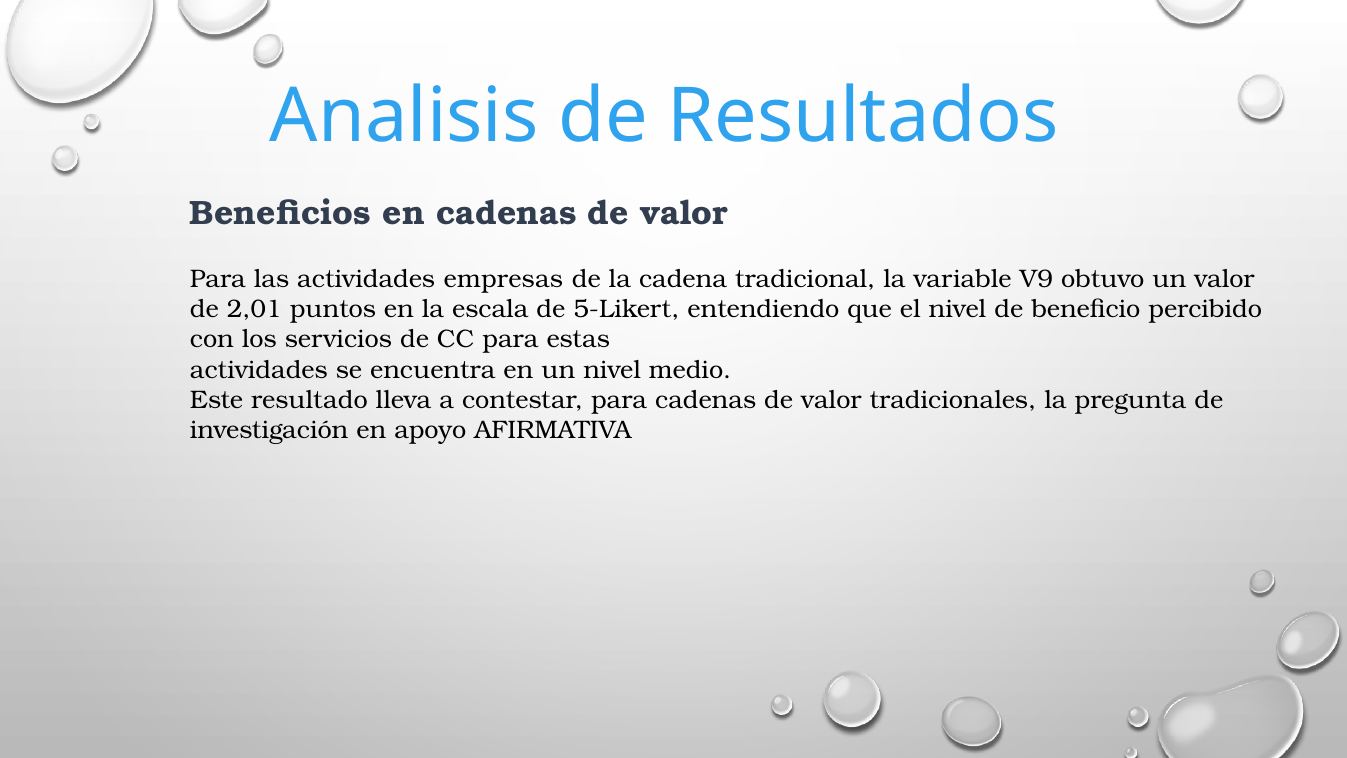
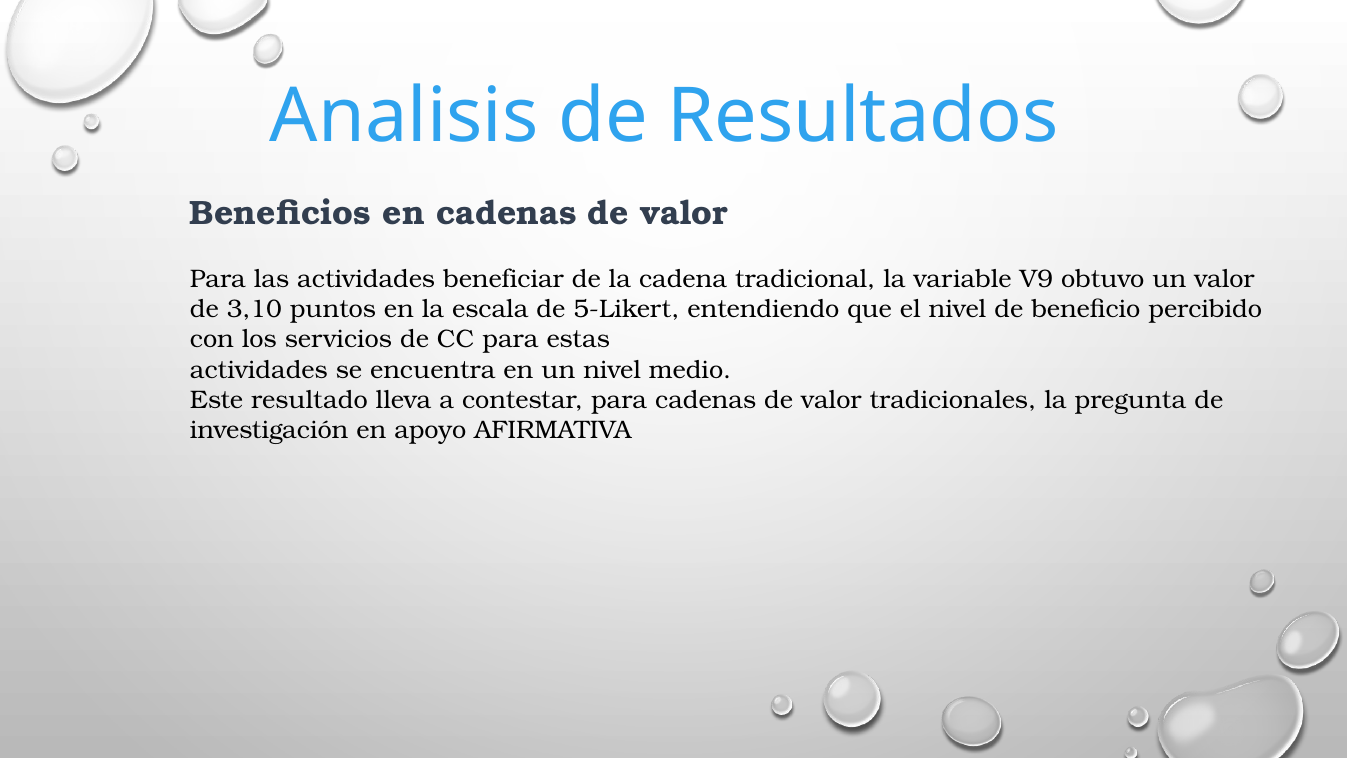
empresas: empresas -> beneficiar
2,01: 2,01 -> 3,10
